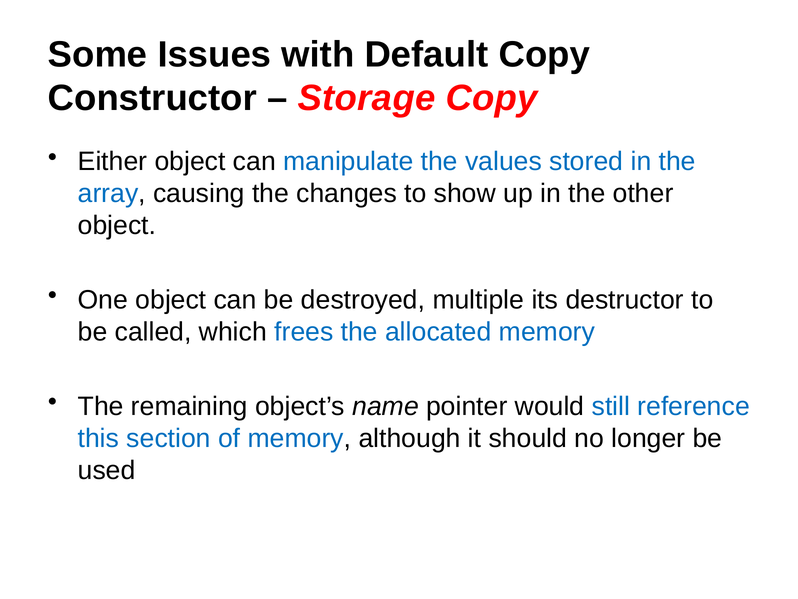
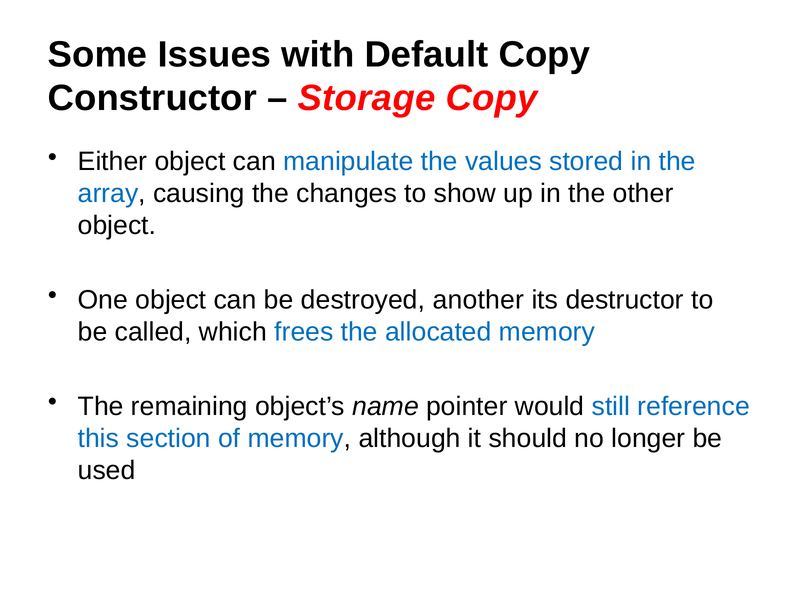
multiple: multiple -> another
